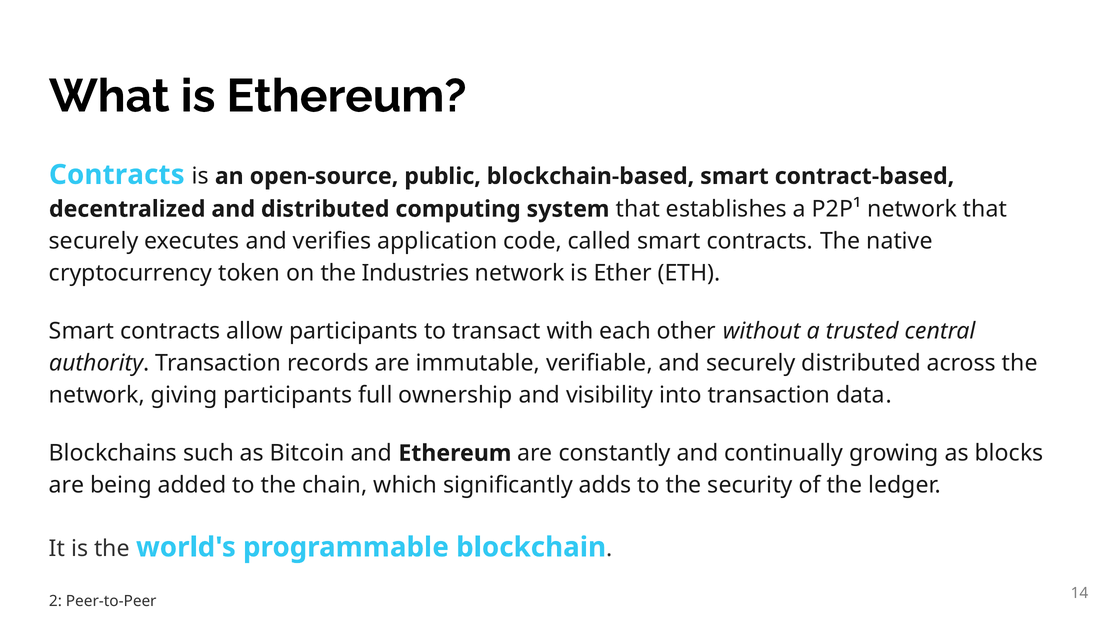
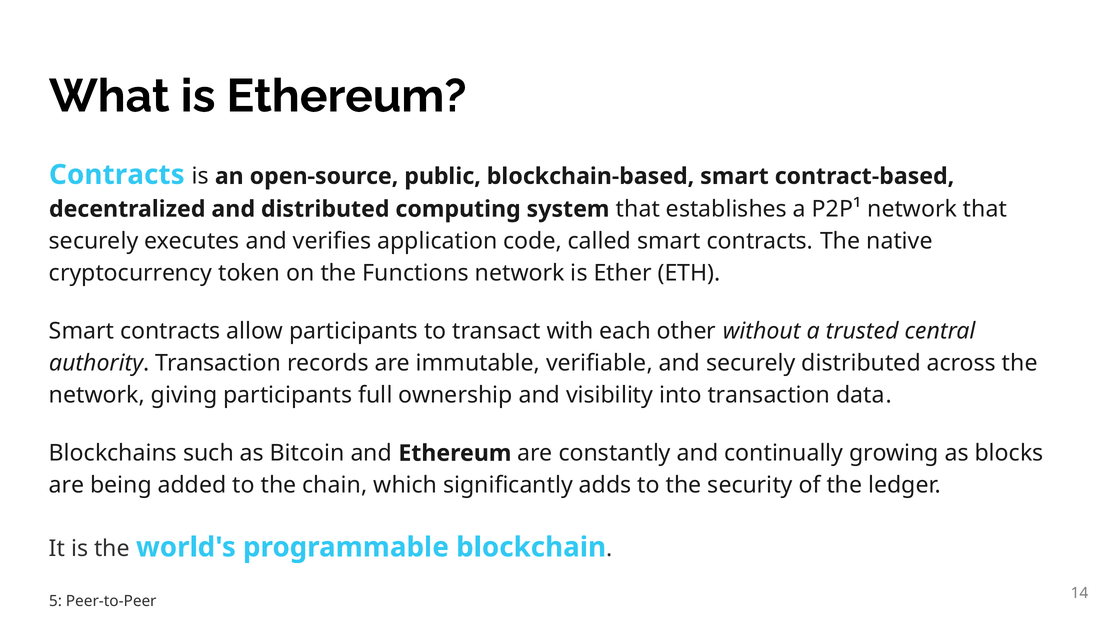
Industries: Industries -> Functions
2: 2 -> 5
